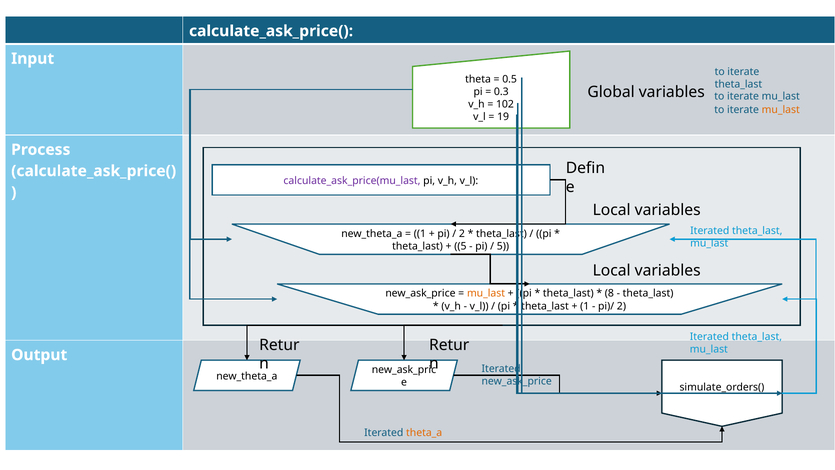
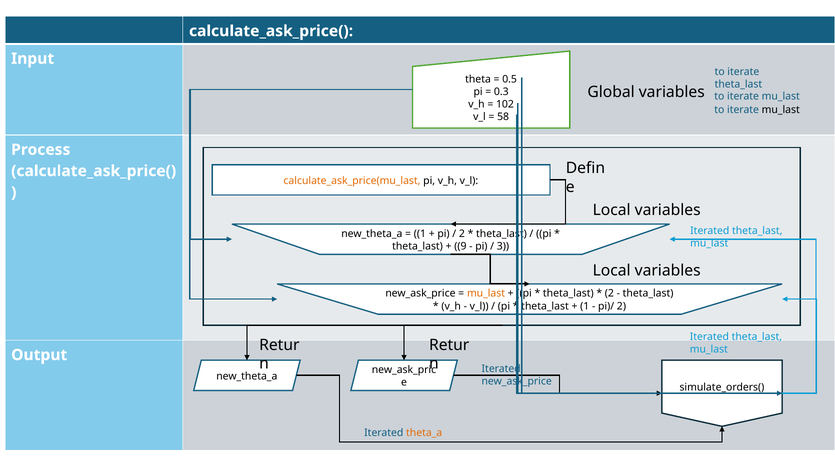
mu_last at (781, 110) colour: orange -> black
19: 19 -> 58
calculate_ask_price(mu_last colour: purple -> orange
5 at (460, 246): 5 -> 9
5 at (503, 246): 5 -> 3
8 at (609, 293): 8 -> 2
